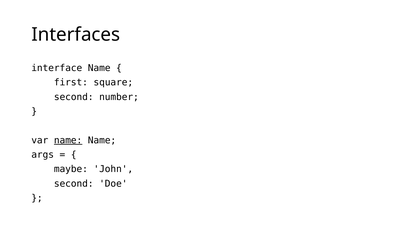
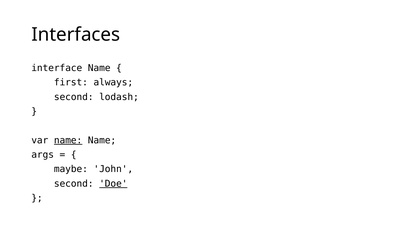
square: square -> always
number: number -> lodash
Doe underline: none -> present
